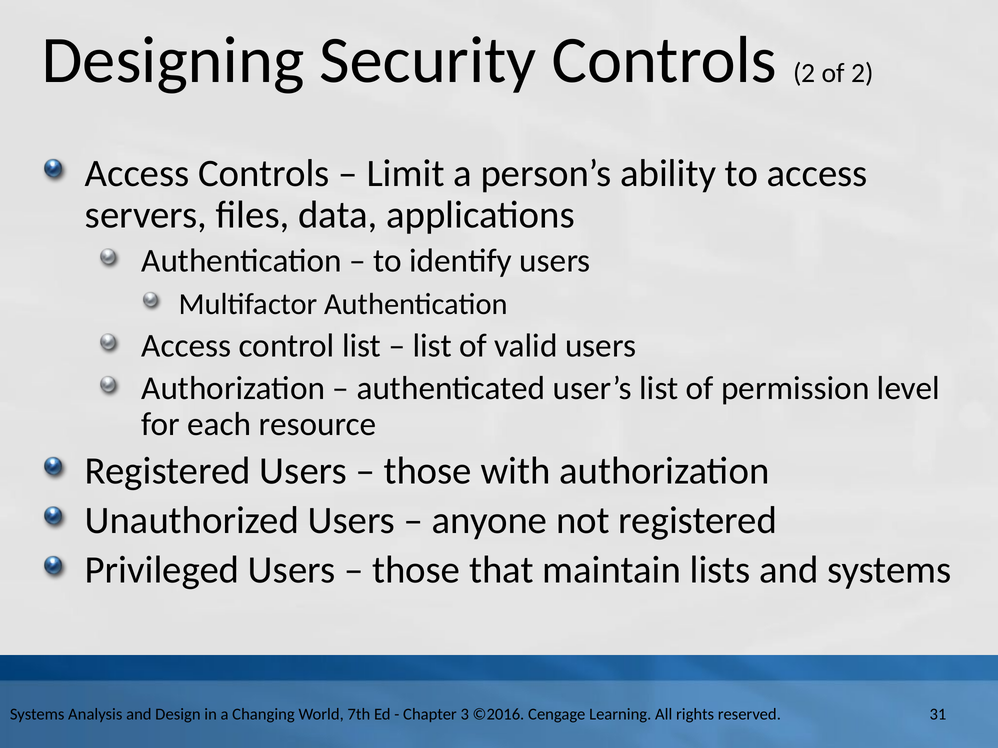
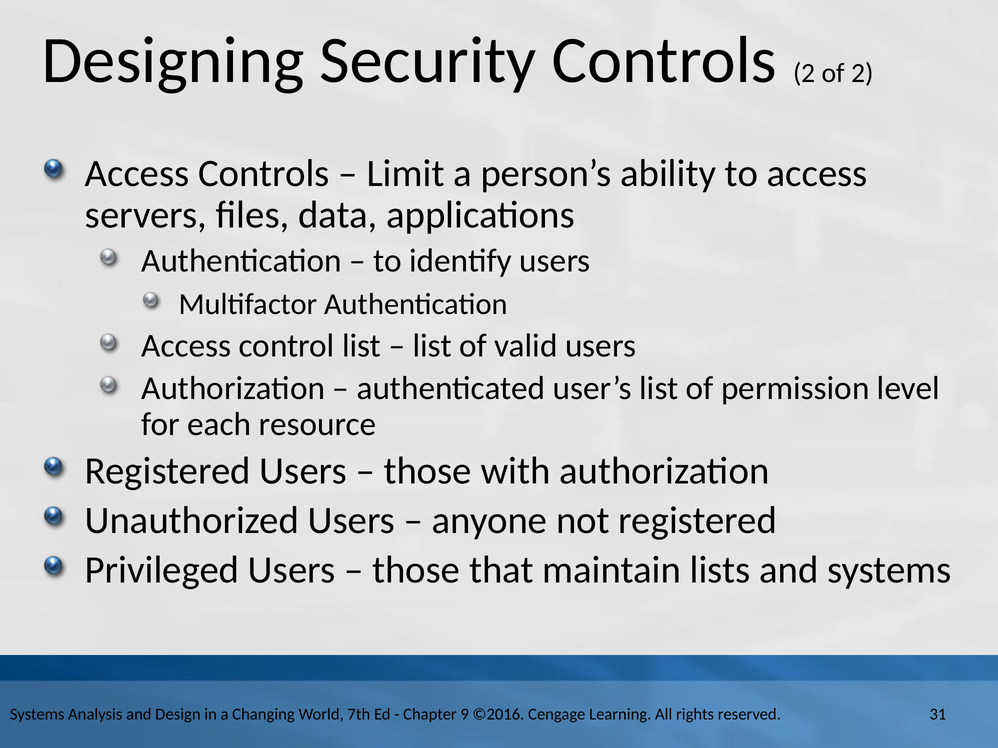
3: 3 -> 9
